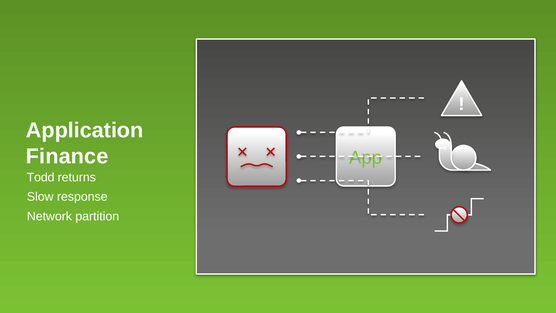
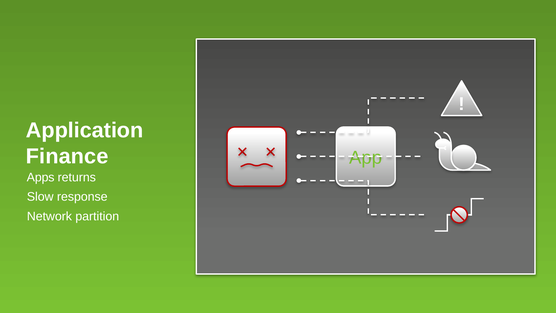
Todd: Todd -> Apps
